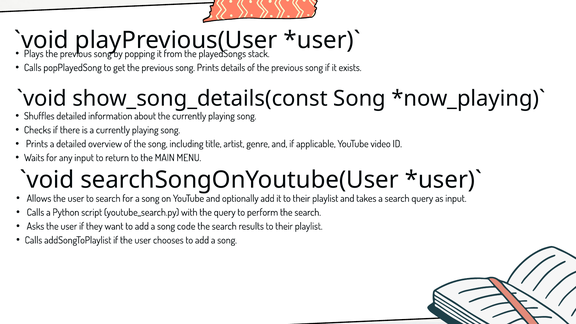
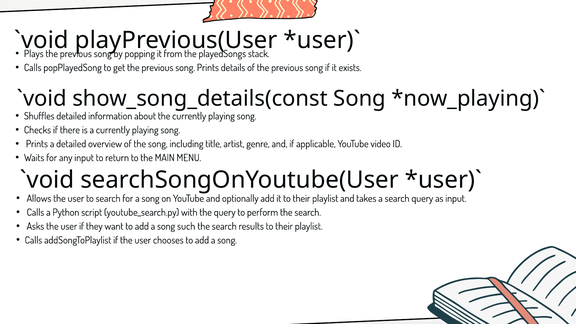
code: code -> such
